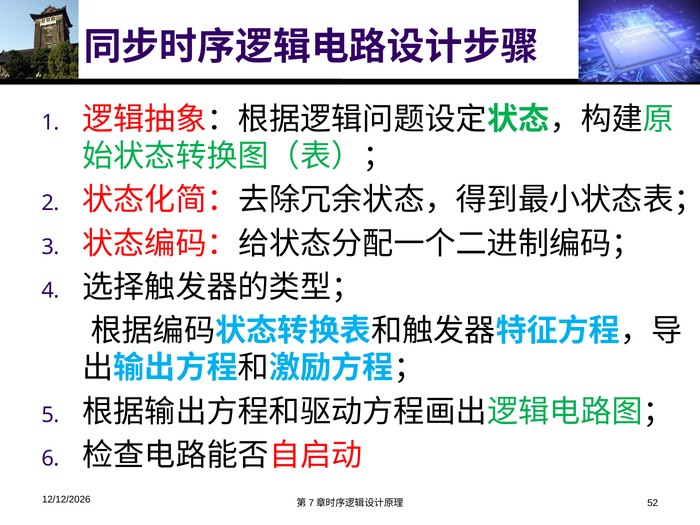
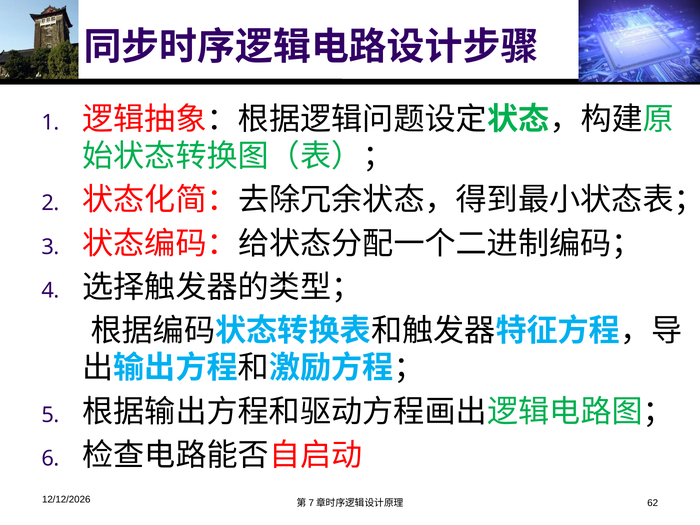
52: 52 -> 62
